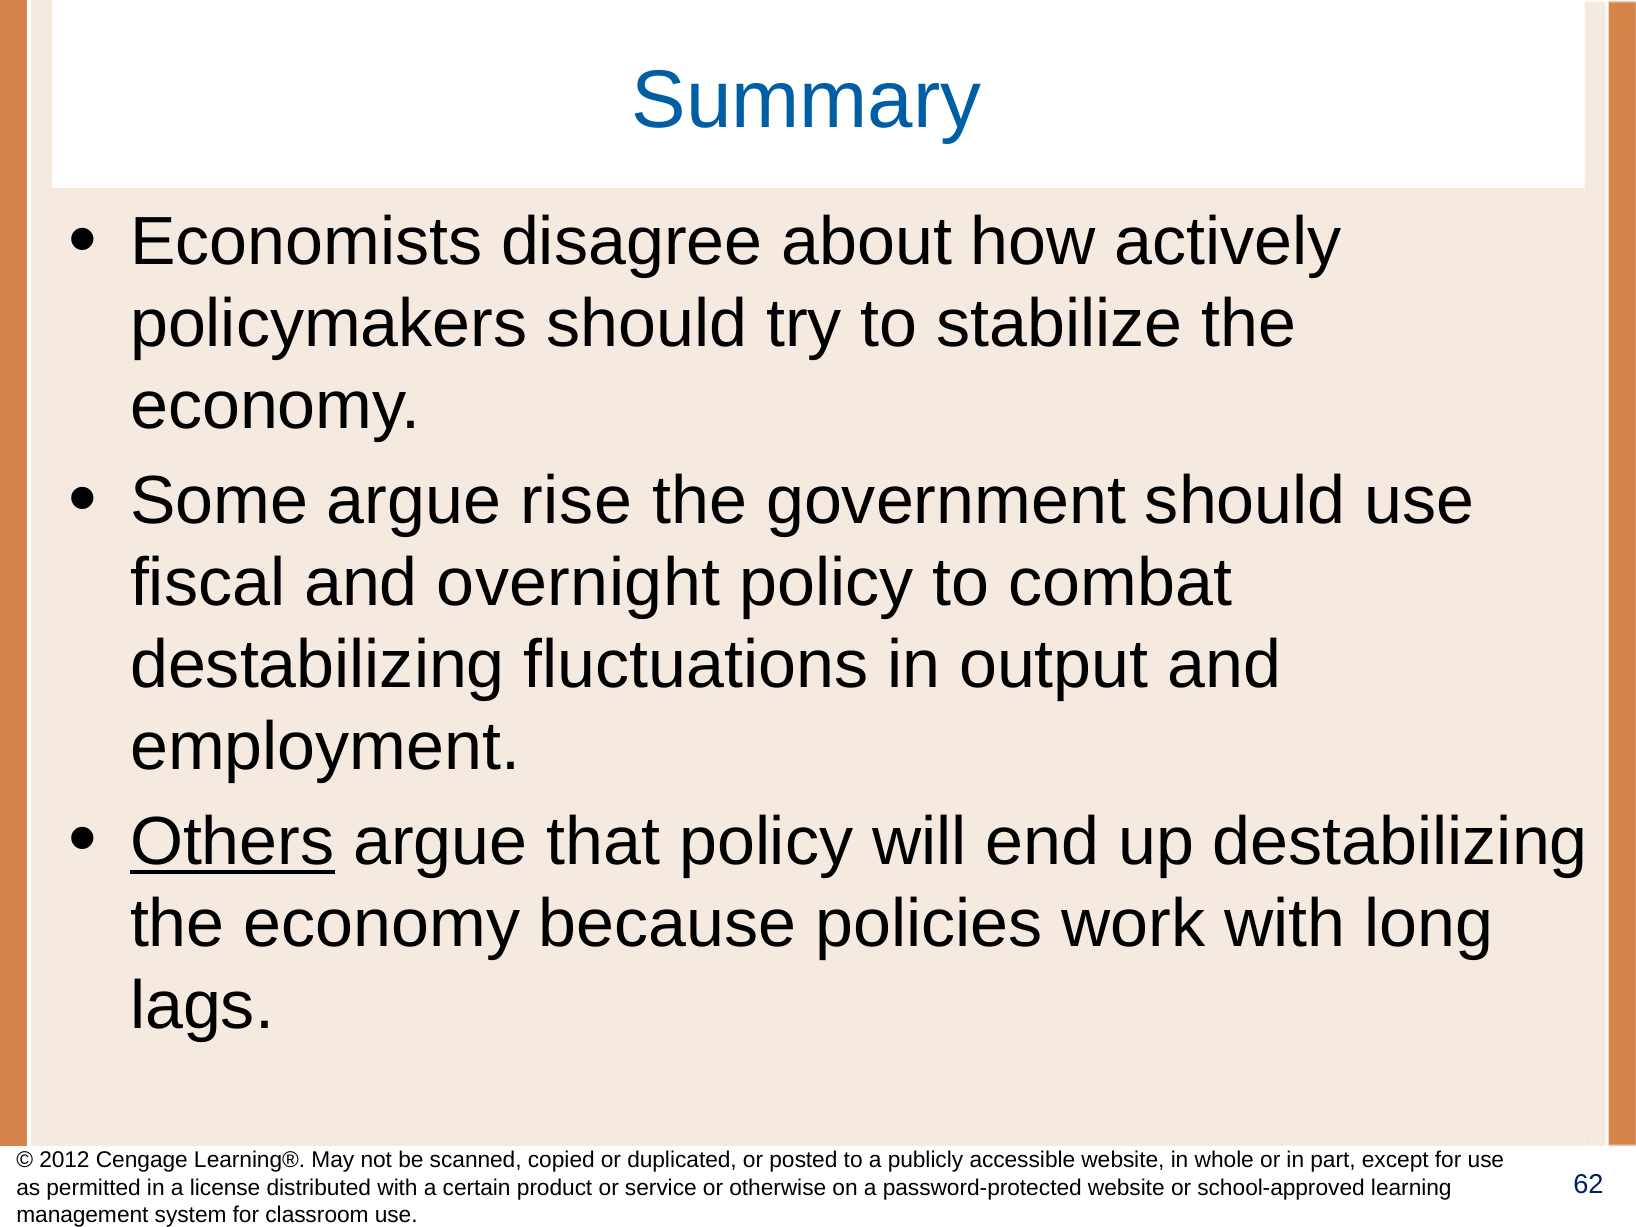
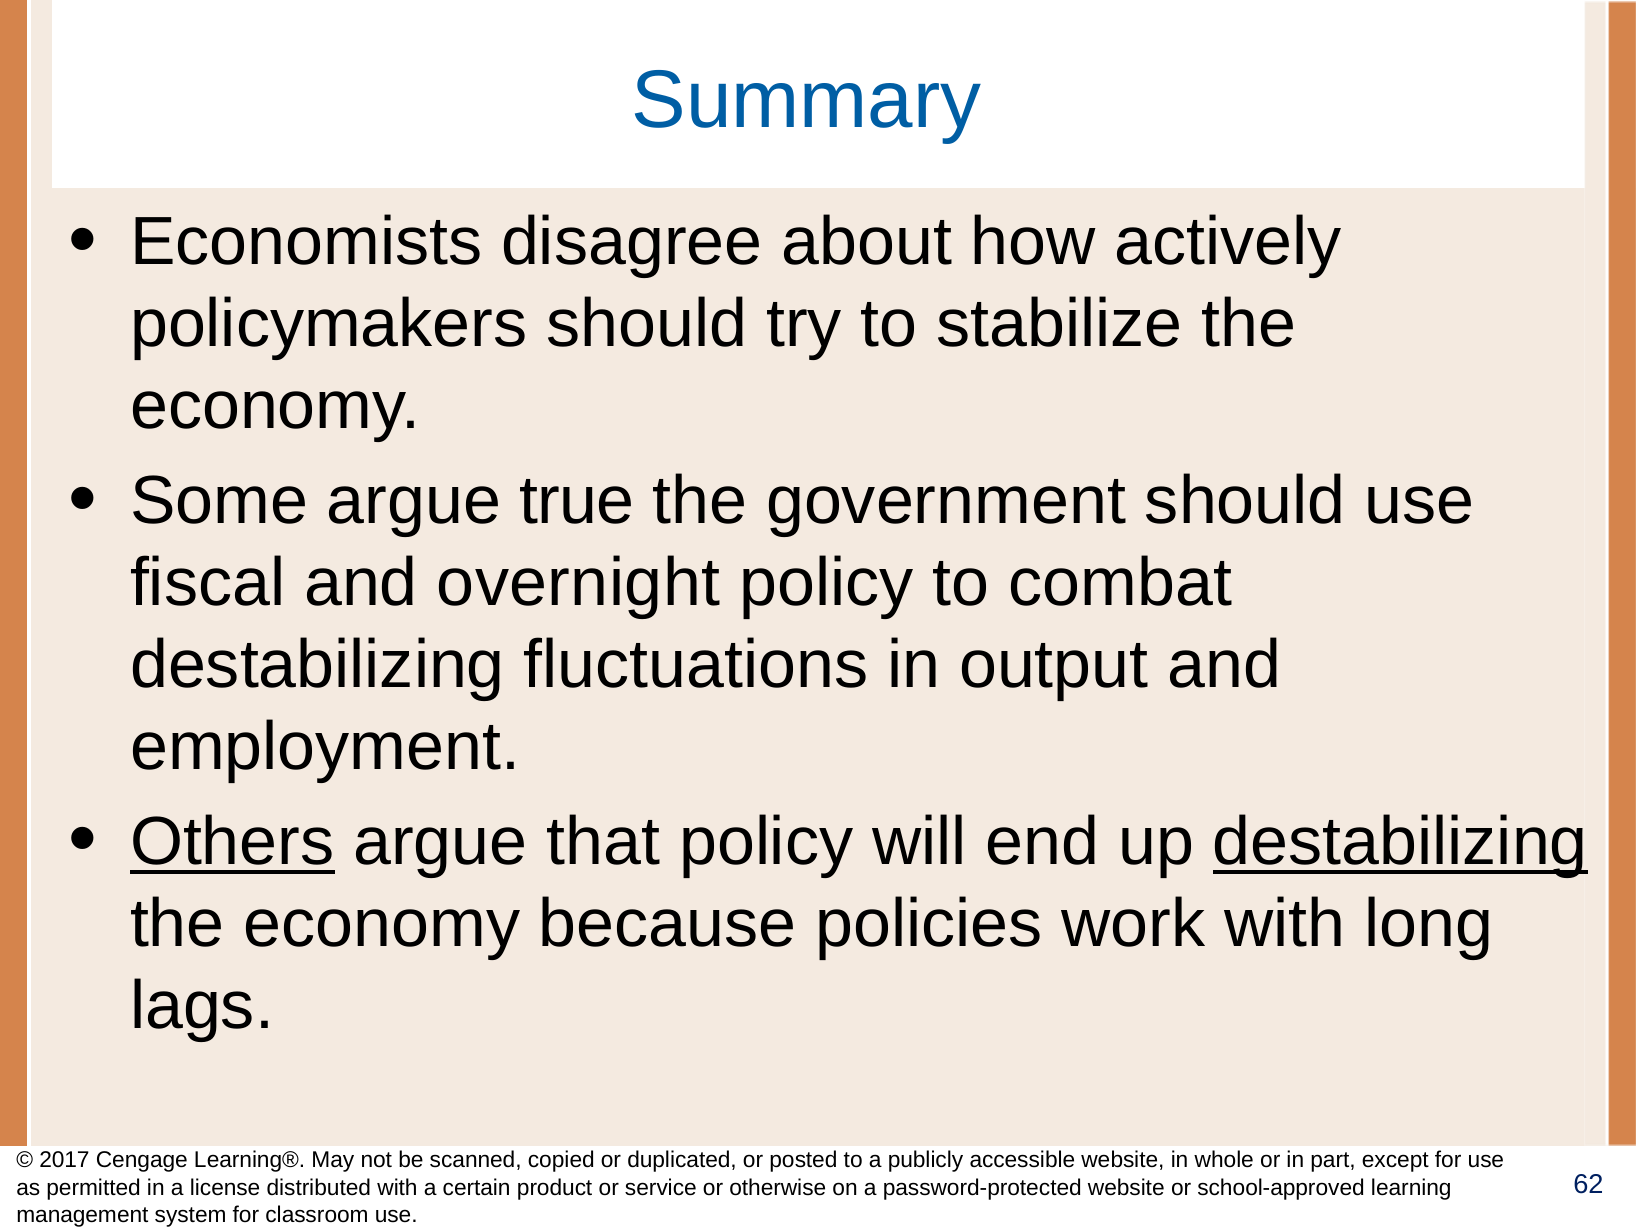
rise: rise -> true
destabilizing at (1400, 842) underline: none -> present
2012: 2012 -> 2017
